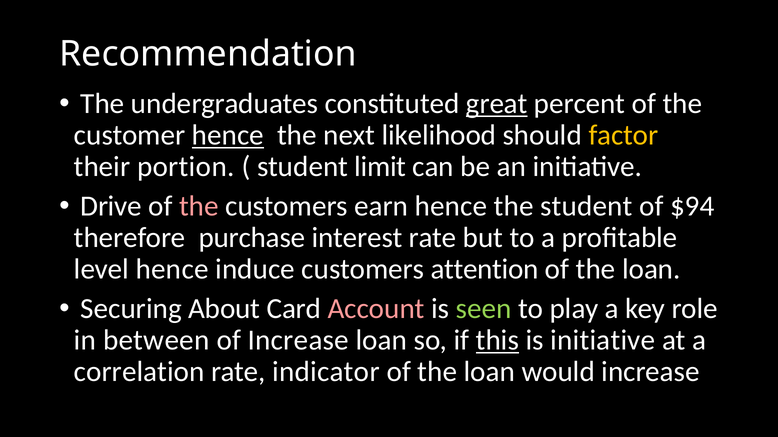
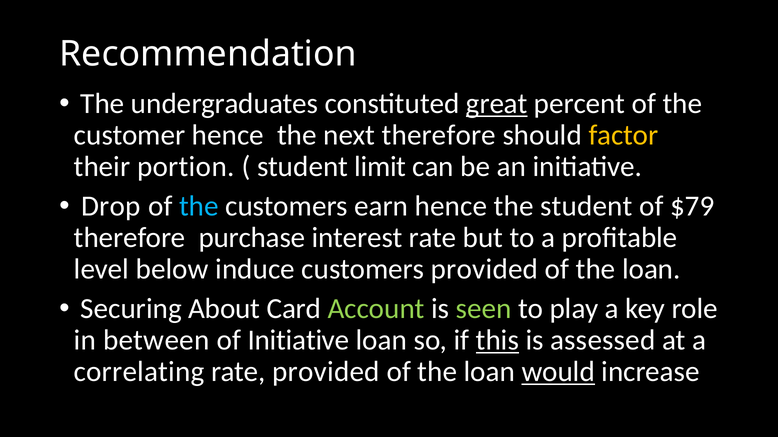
hence at (228, 135) underline: present -> none
next likelihood: likelihood -> therefore
Drive: Drive -> Drop
the at (199, 207) colour: pink -> light blue
$94: $94 -> $79
level hence: hence -> below
customers attention: attention -> provided
Account colour: pink -> light green
of Increase: Increase -> Initiative
is initiative: initiative -> assessed
correlation: correlation -> correlating
rate indicator: indicator -> provided
would underline: none -> present
